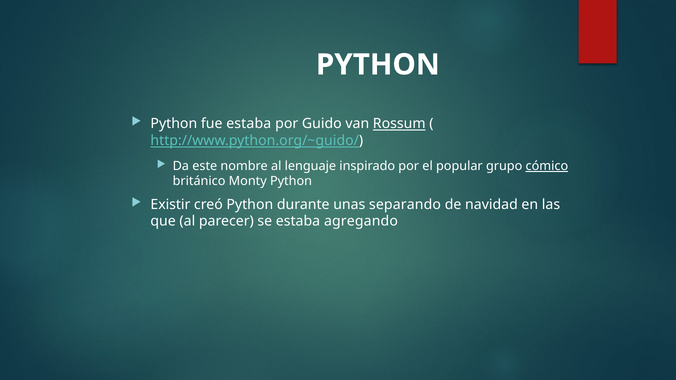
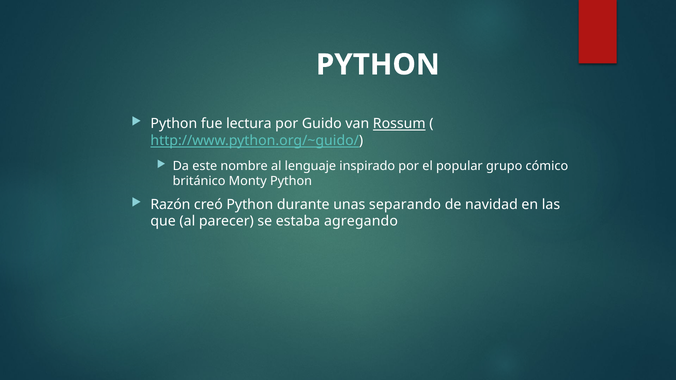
fue estaba: estaba -> lectura
cómico underline: present -> none
Existir: Existir -> Razón
